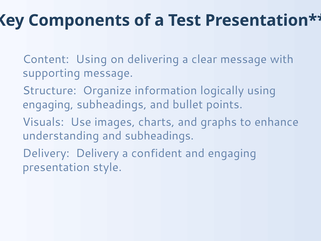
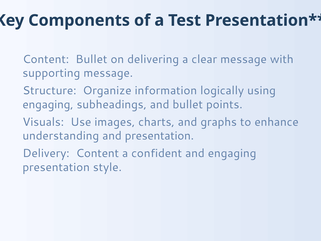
Content Using: Using -> Bullet
and subheadings: subheadings -> presentation
Delivery Delivery: Delivery -> Content
